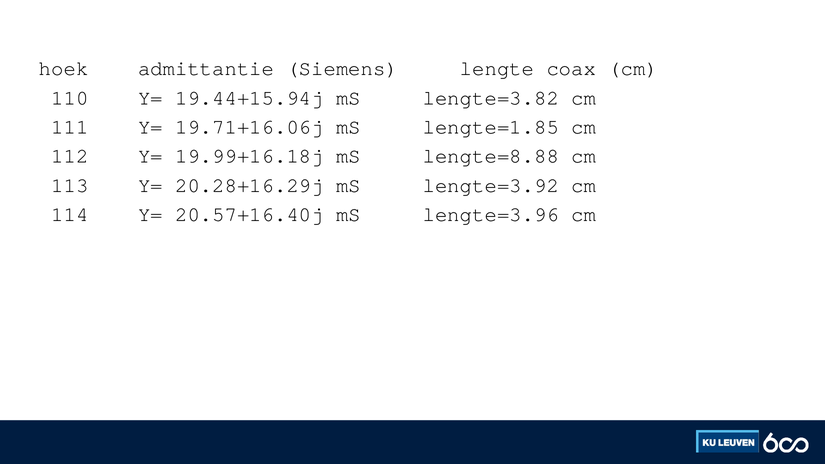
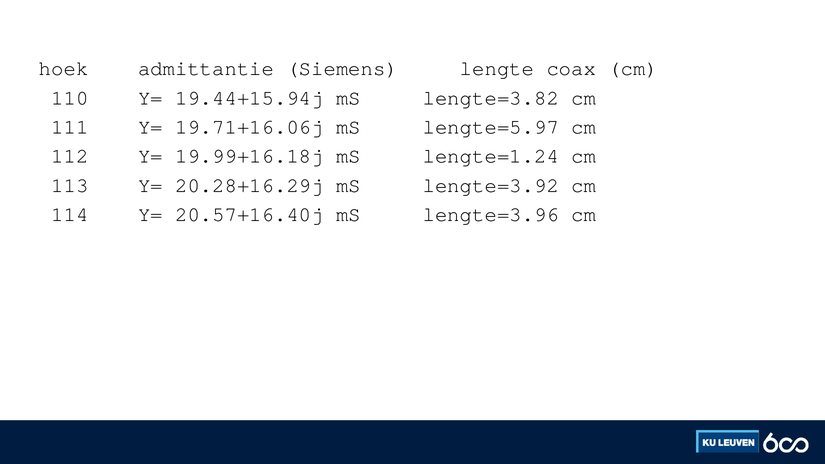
lengte=1.85: lengte=1.85 -> lengte=5.97
lengte=8.88: lengte=8.88 -> lengte=1.24
